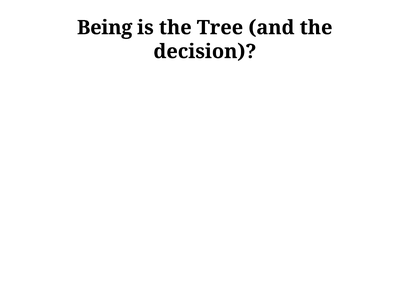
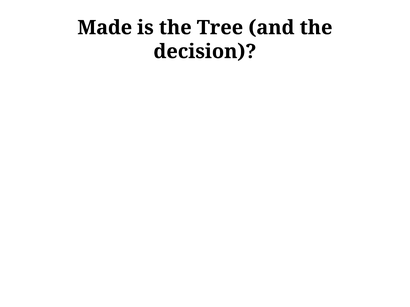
Being: Being -> Made
